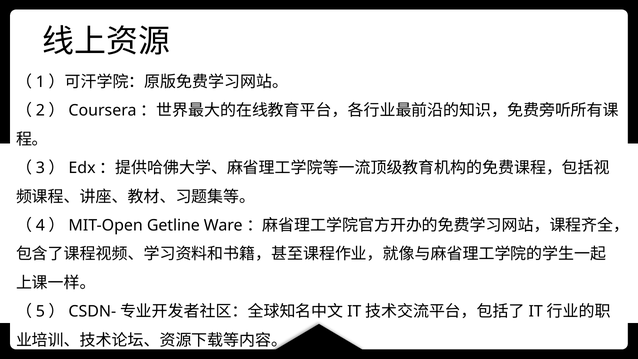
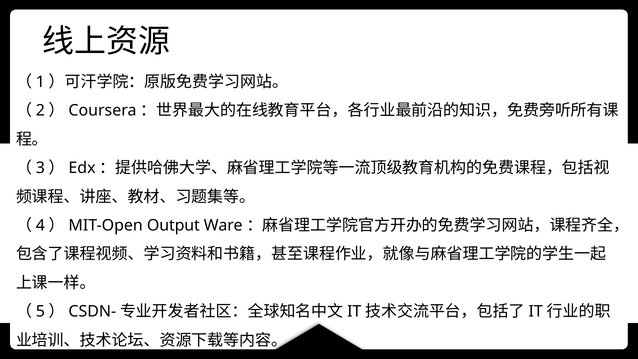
Getline: Getline -> Output
